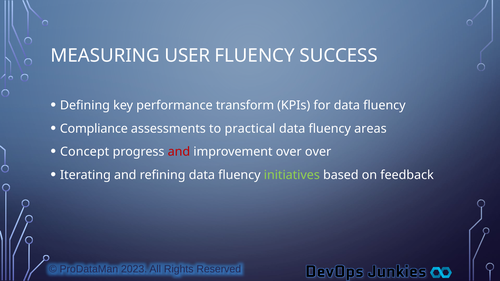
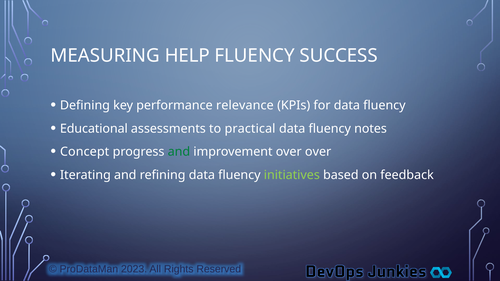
USER: USER -> HELP
transform: transform -> relevance
Compliance: Compliance -> Educational
areas: areas -> notes
and at (179, 152) colour: red -> green
